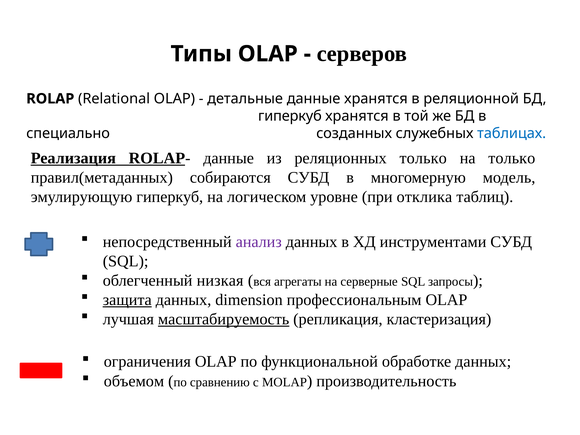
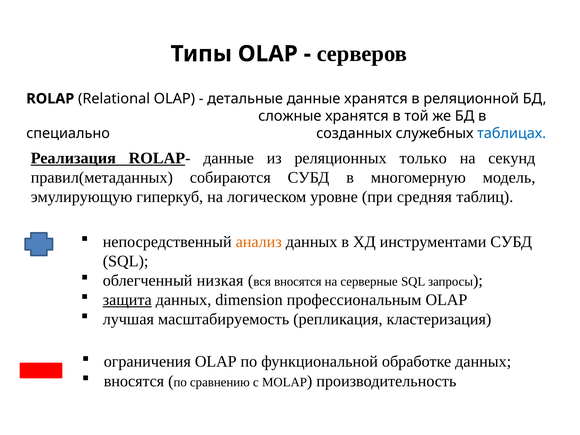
гиперкуб at (290, 116): гиперкуб -> сложные
на только: только -> секунд
отклика: отклика -> средняя
анализ colour: purple -> orange
вся агрегаты: агрегаты -> вносятся
масштабируемость underline: present -> none
объемом at (134, 381): объемом -> вносятся
